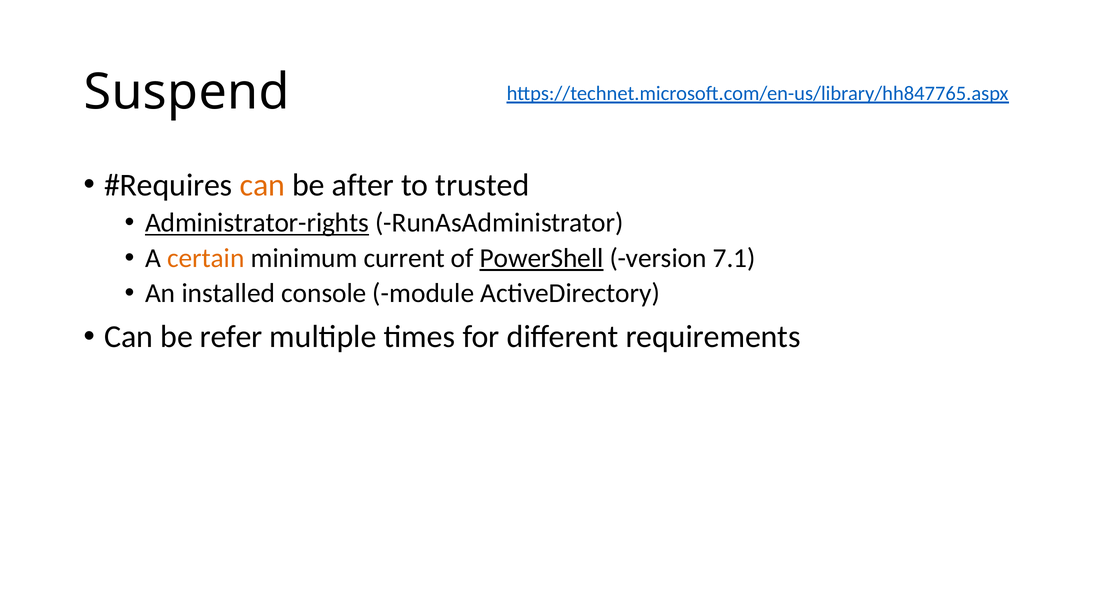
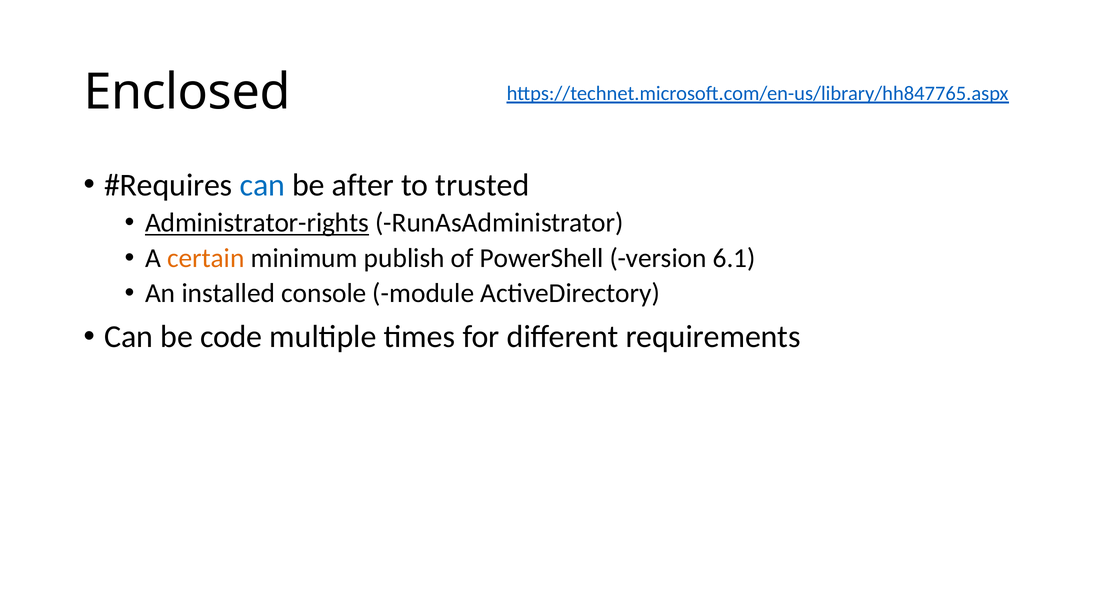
Suspend: Suspend -> Enclosed
can at (262, 185) colour: orange -> blue
current: current -> publish
PowerShell underline: present -> none
7.1: 7.1 -> 6.1
refer: refer -> code
